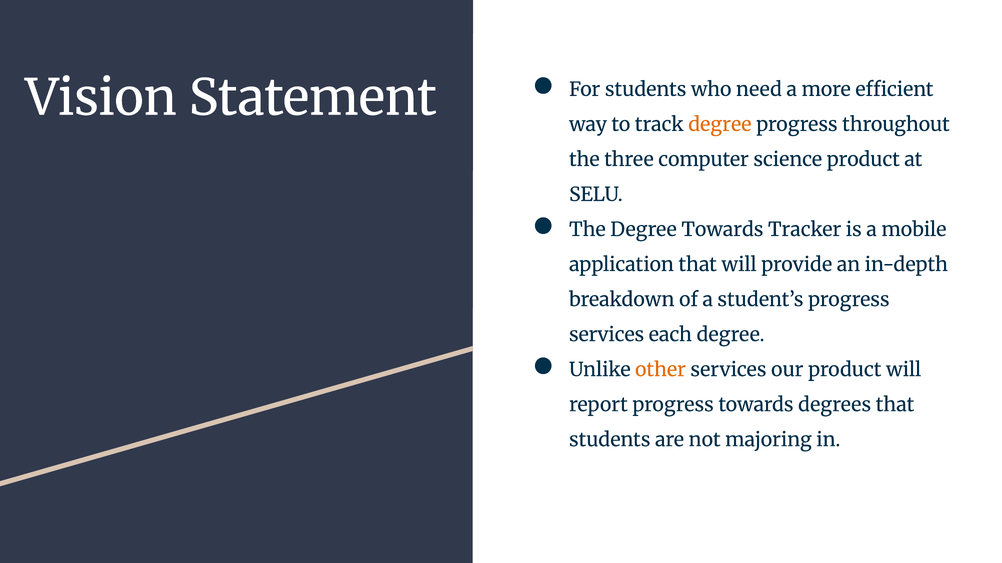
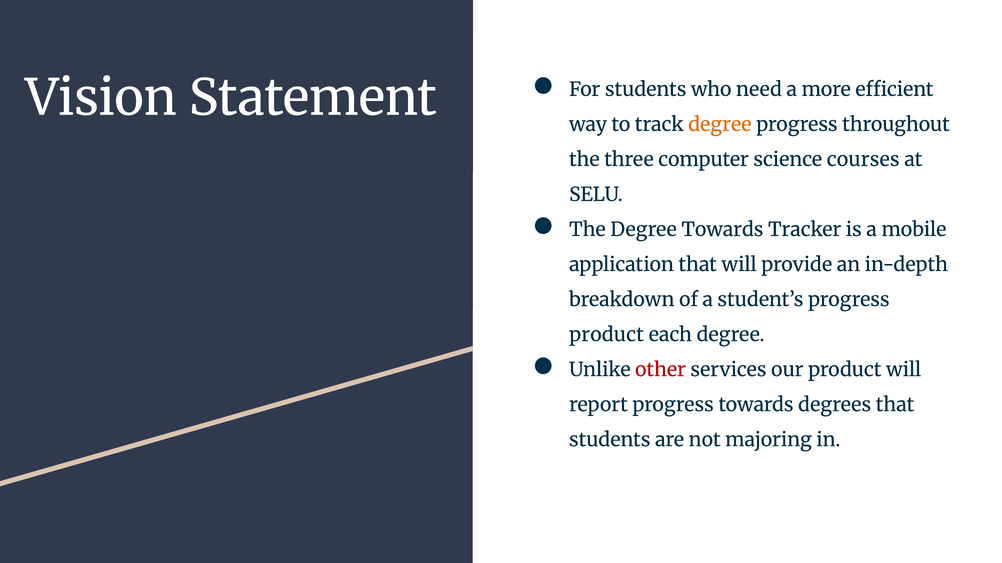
science product: product -> courses
services at (607, 335): services -> product
other colour: orange -> red
